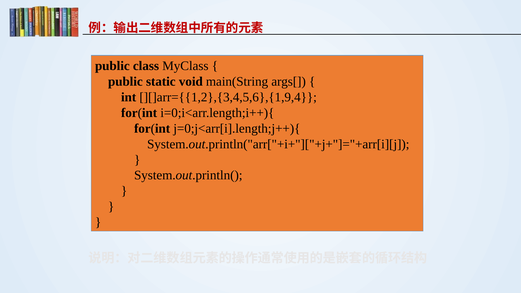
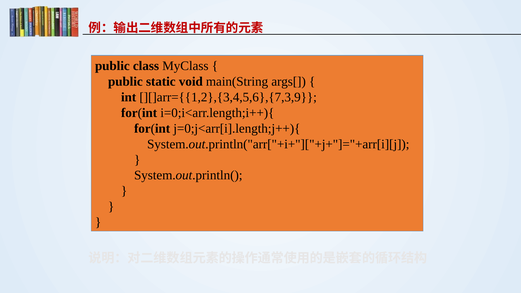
][]arr={{1,2},{3,4,5,6},{1,9,4: ][]arr={{1,2},{3,4,5,6},{1,9,4 -> ][]arr={{1,2},{3,4,5,6},{7,3,9
